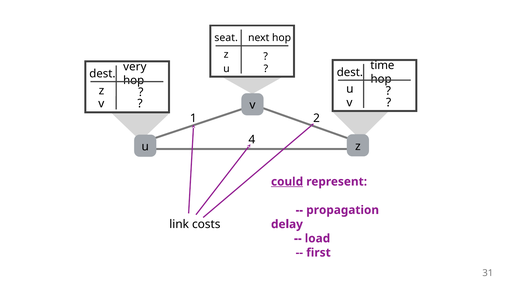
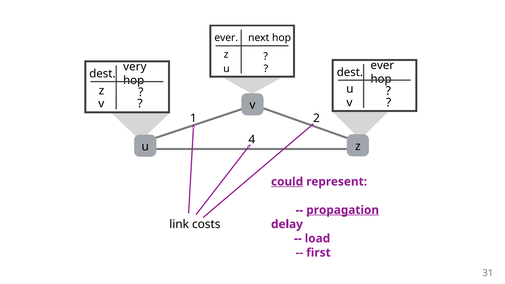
seat at (226, 38): seat -> ever
time at (382, 65): time -> ever
propagation underline: none -> present
